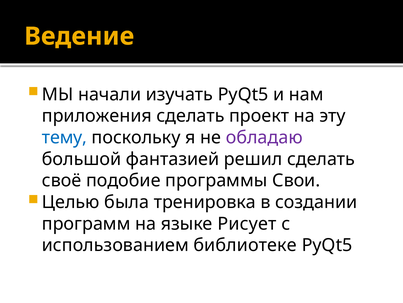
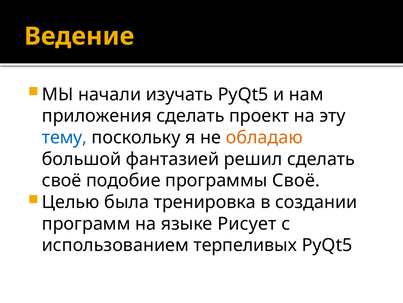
обладаю colour: purple -> orange
программы Свои: Свои -> Своё
библиотеке: библиотеке -> терпеливых
